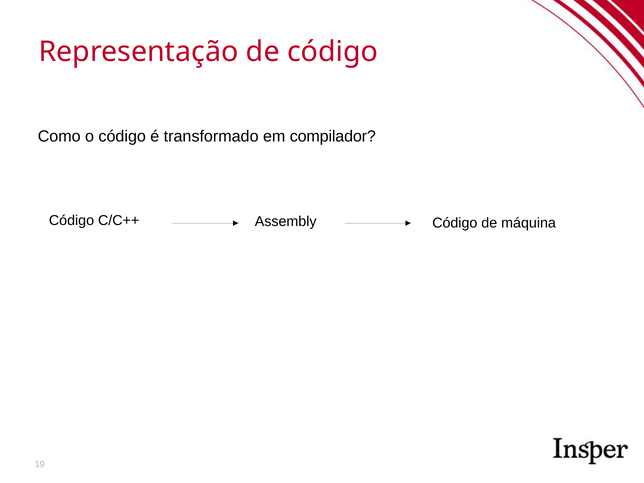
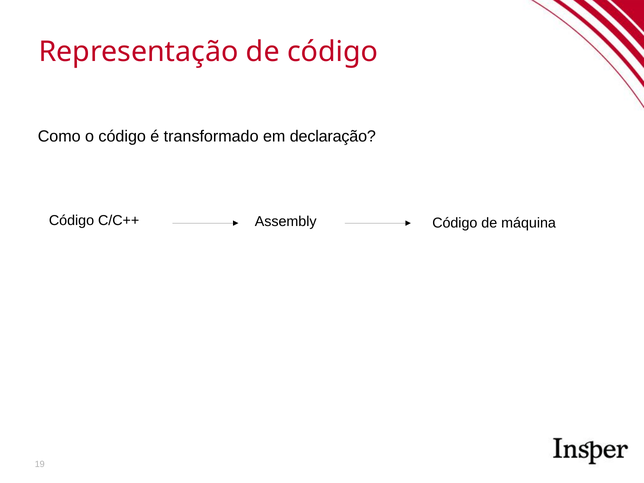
compilador: compilador -> declaração
